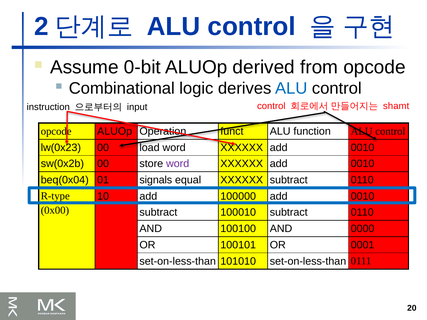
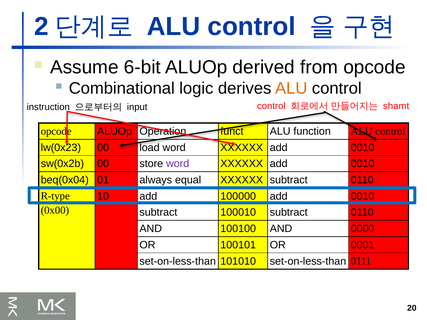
0-bit: 0-bit -> 6-bit
ALU at (291, 89) colour: blue -> orange
signals: signals -> always
